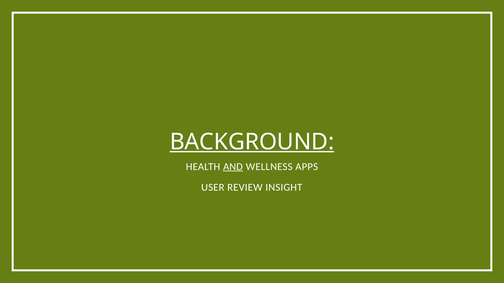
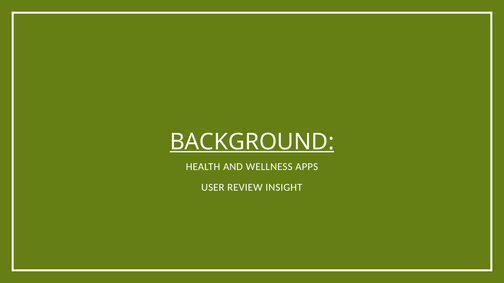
AND underline: present -> none
